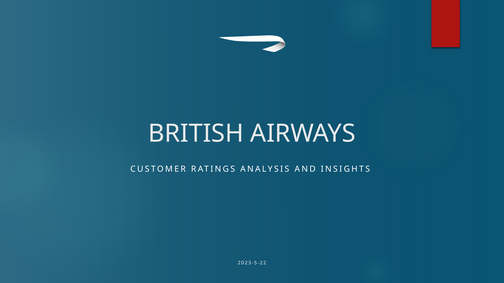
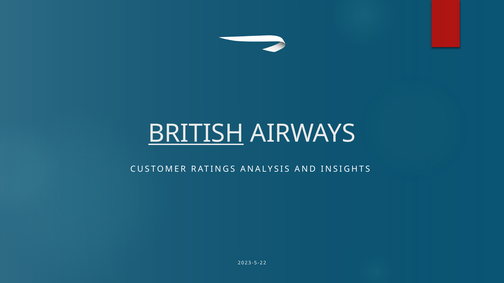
BRITISH underline: none -> present
